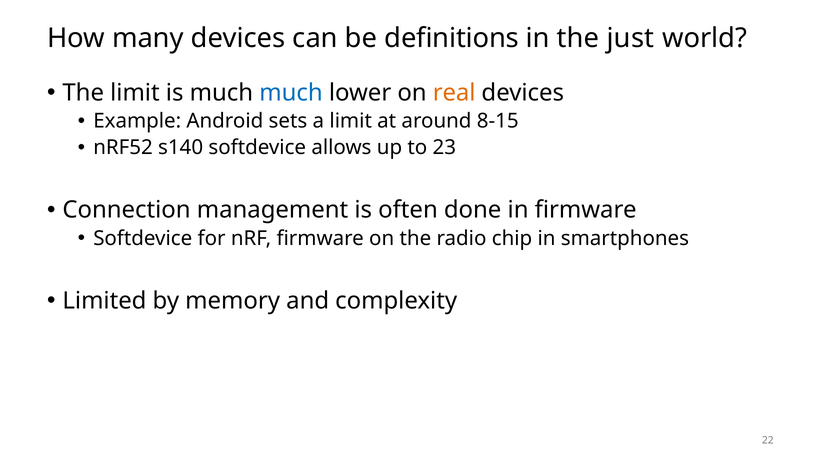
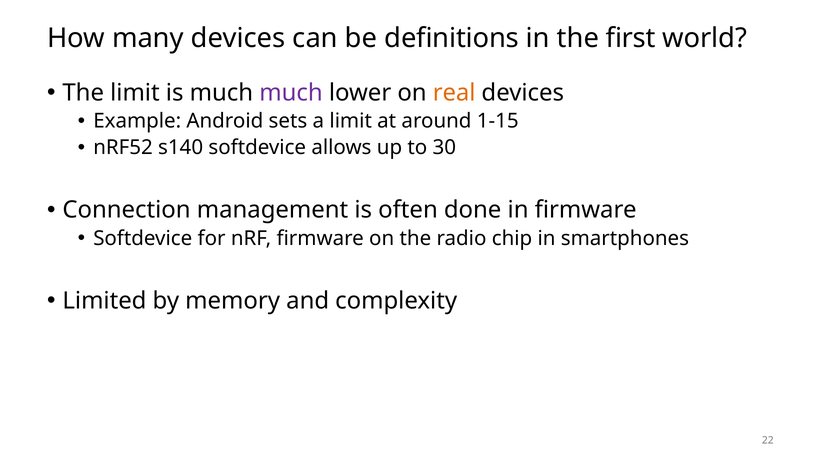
just: just -> first
much at (291, 93) colour: blue -> purple
8-15: 8-15 -> 1-15
23: 23 -> 30
